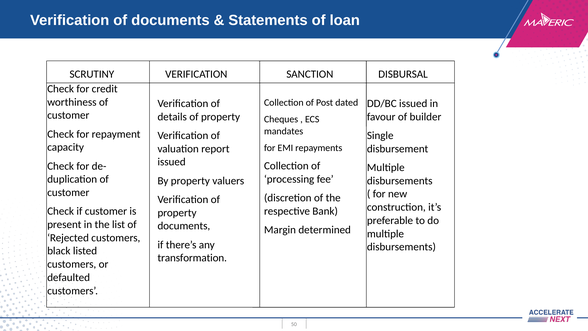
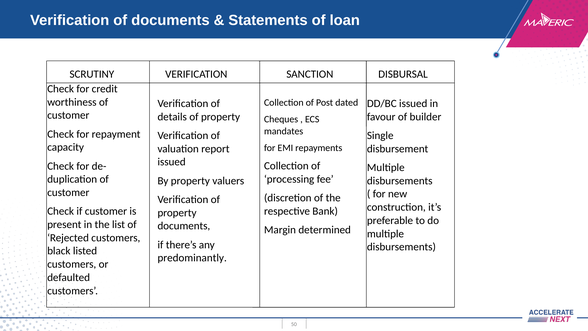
transformation: transformation -> predominantly
